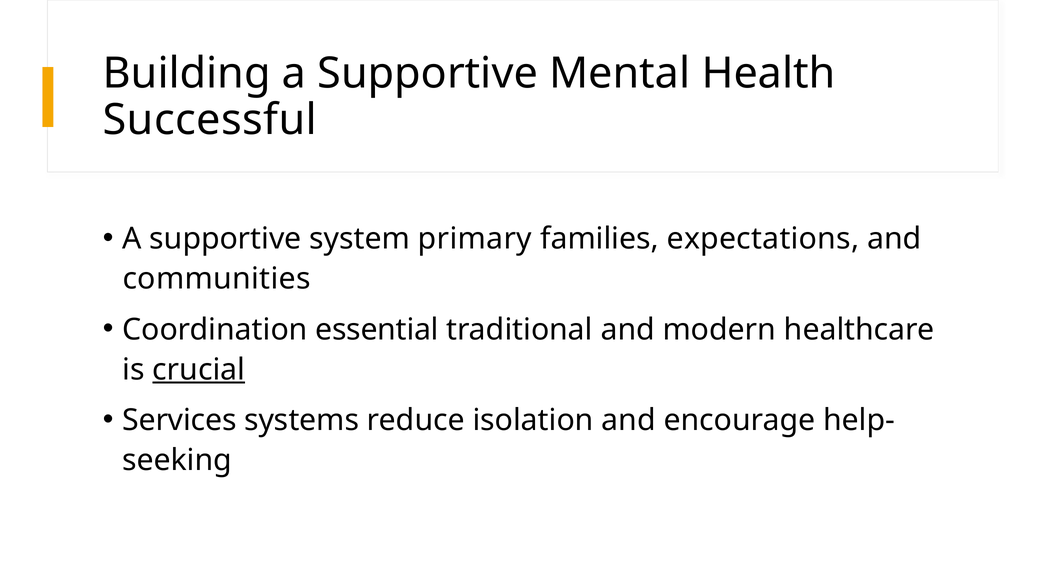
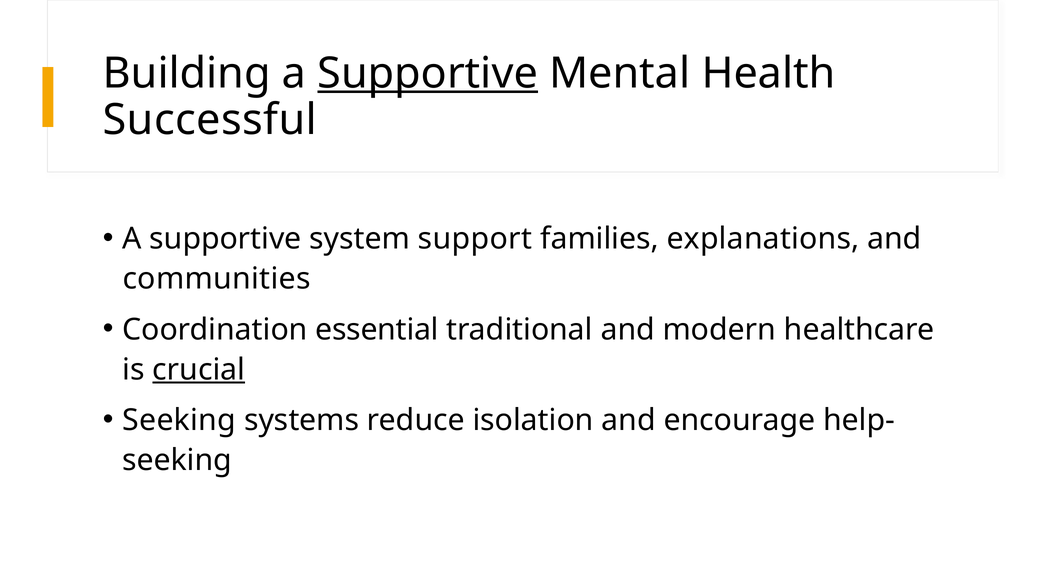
Supportive at (428, 73) underline: none -> present
primary: primary -> support
expectations: expectations -> explanations
Services at (179, 420): Services -> Seeking
